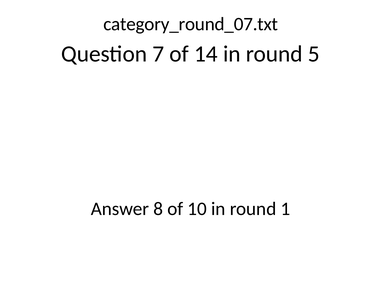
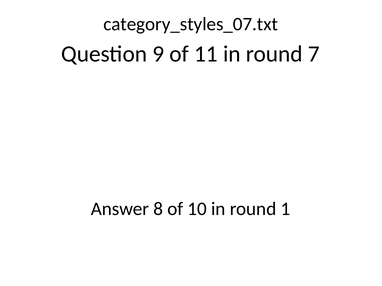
category_round_07.txt: category_round_07.txt -> category_styles_07.txt
7: 7 -> 9
14: 14 -> 11
5: 5 -> 7
